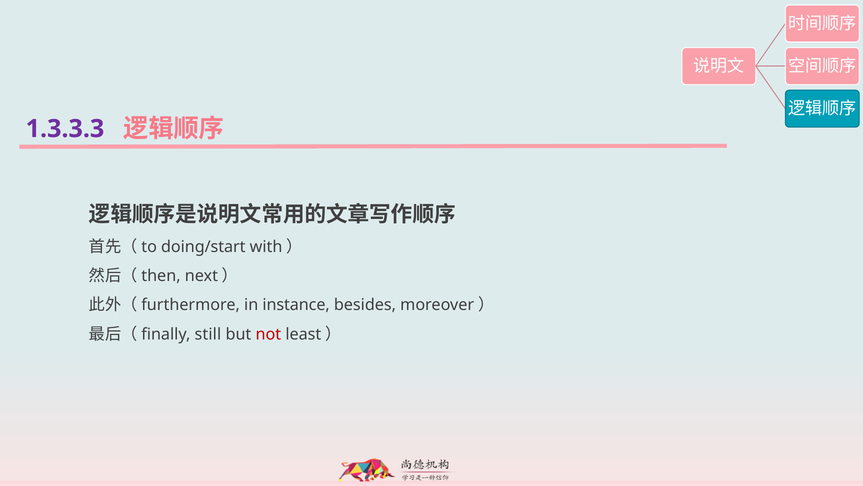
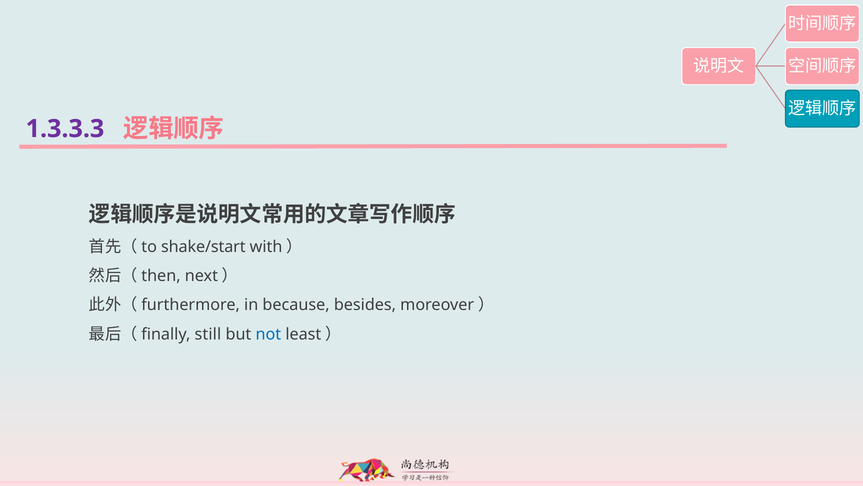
doing/start: doing/start -> shake/start
instance: instance -> because
not colour: red -> blue
